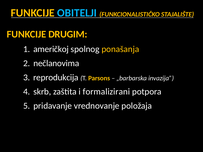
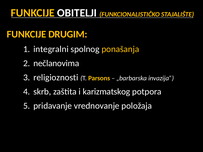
OBITELJI colour: light blue -> white
američkoj: američkoj -> integralni
reprodukcija: reprodukcija -> religioznosti
formalizirani: formalizirani -> karizmatskog
